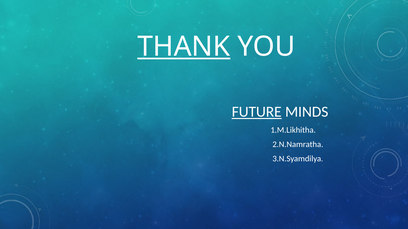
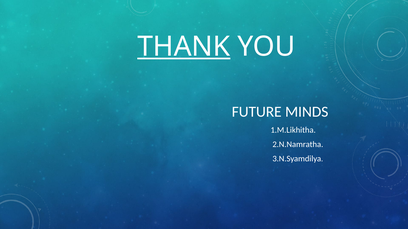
FUTURE underline: present -> none
